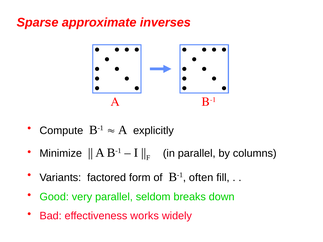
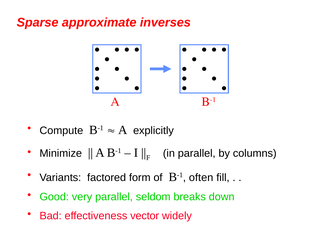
works: works -> vector
